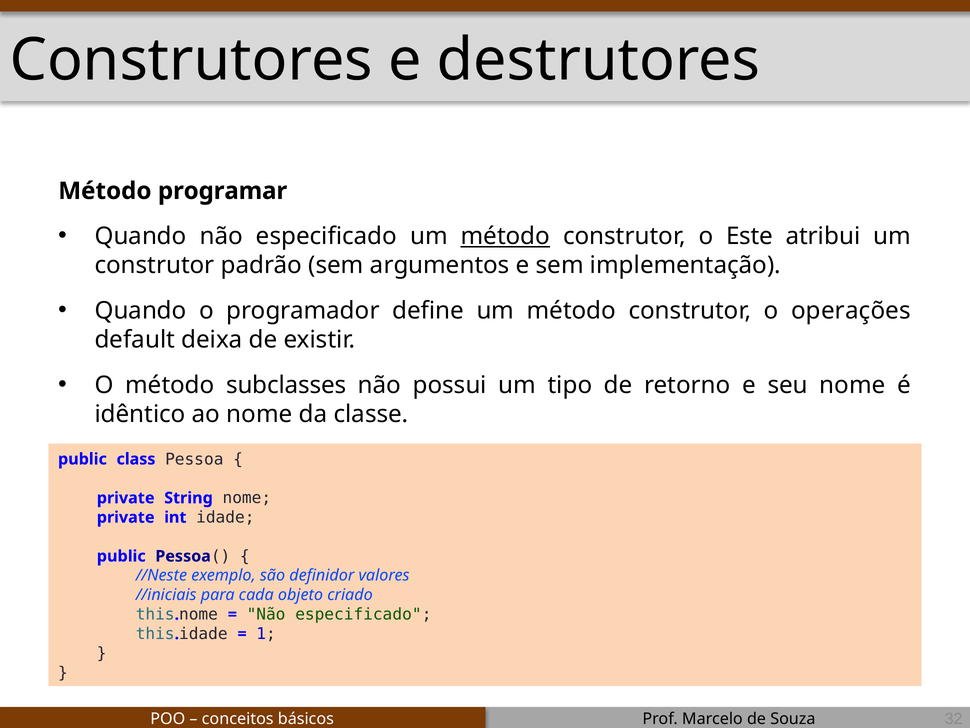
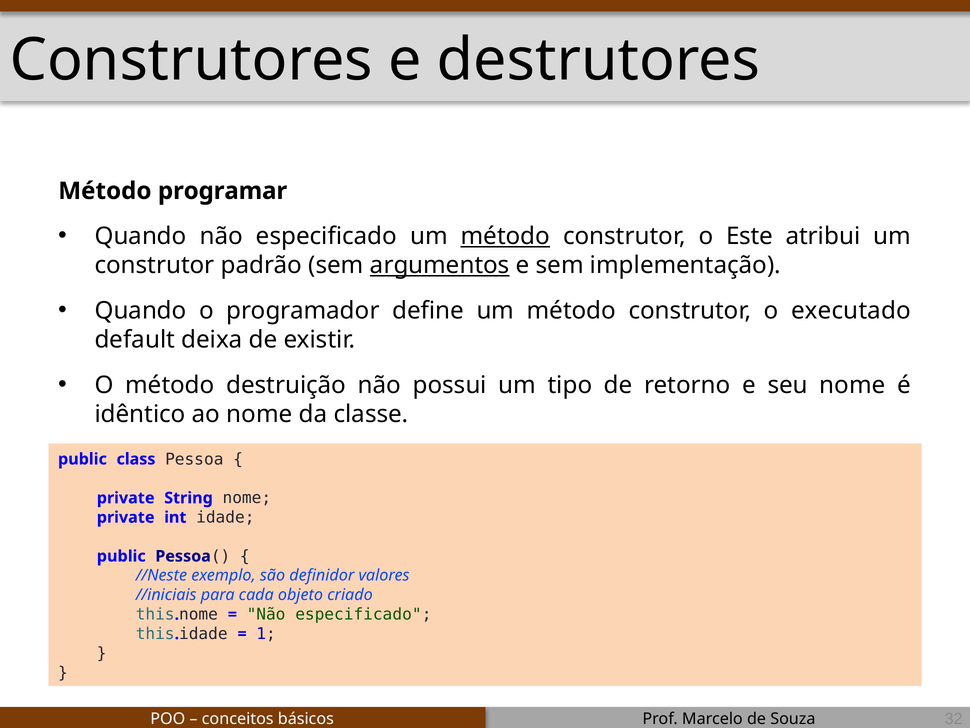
argumentos underline: none -> present
operações: operações -> executado
subclasses: subclasses -> destruição
